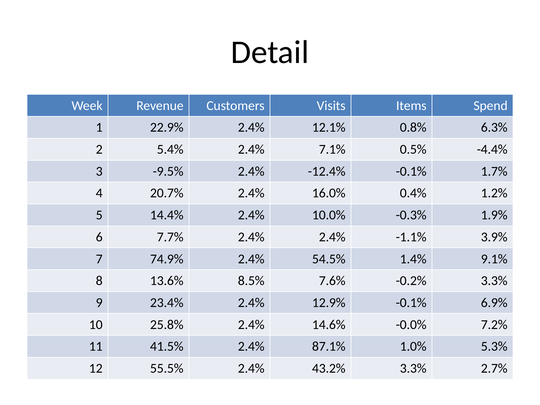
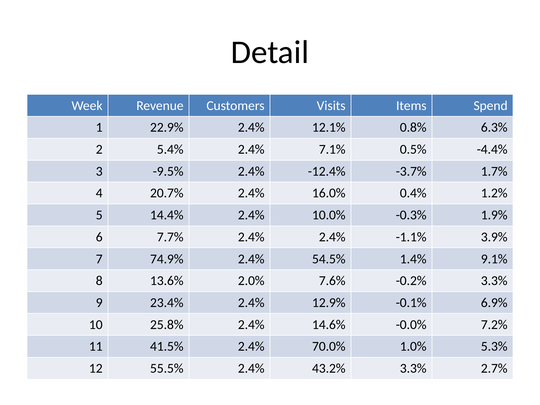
-12.4% -0.1%: -0.1% -> -3.7%
8.5%: 8.5% -> 2.0%
87.1%: 87.1% -> 70.0%
